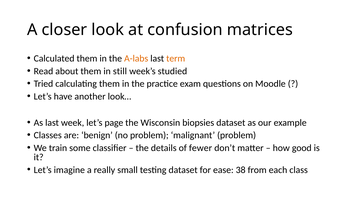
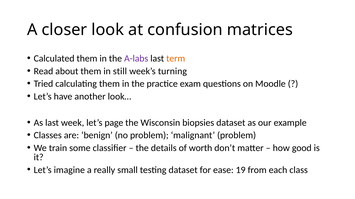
A-labs colour: orange -> purple
studied: studied -> turning
fewer: fewer -> worth
38: 38 -> 19
